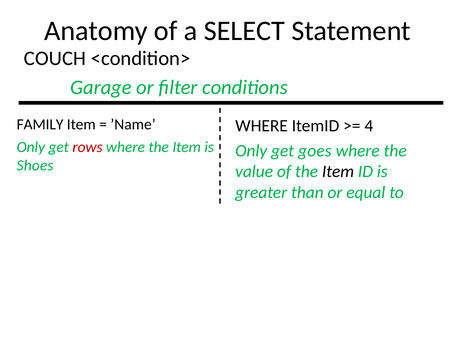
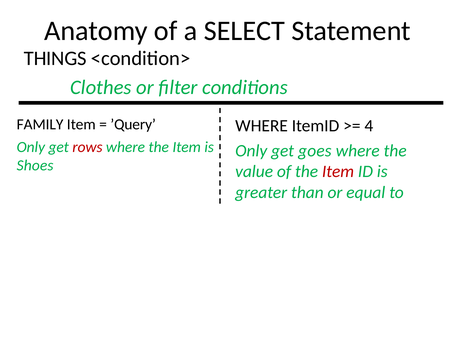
COUCH: COUCH -> THINGS
Garage: Garage -> Clothes
’Name: ’Name -> ’Query
Item at (338, 172) colour: black -> red
